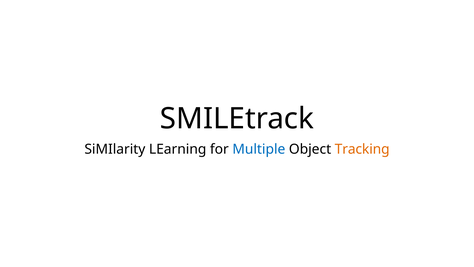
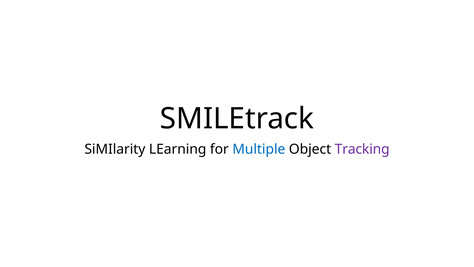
Tracking colour: orange -> purple
